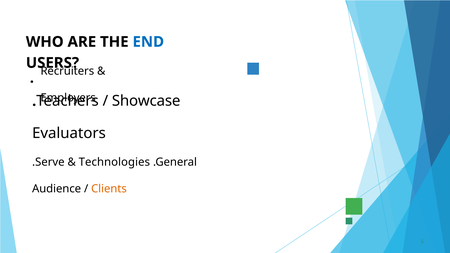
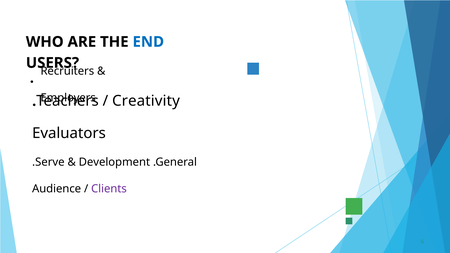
Showcase: Showcase -> Creativity
Technologies: Technologies -> Development
Clients colour: orange -> purple
